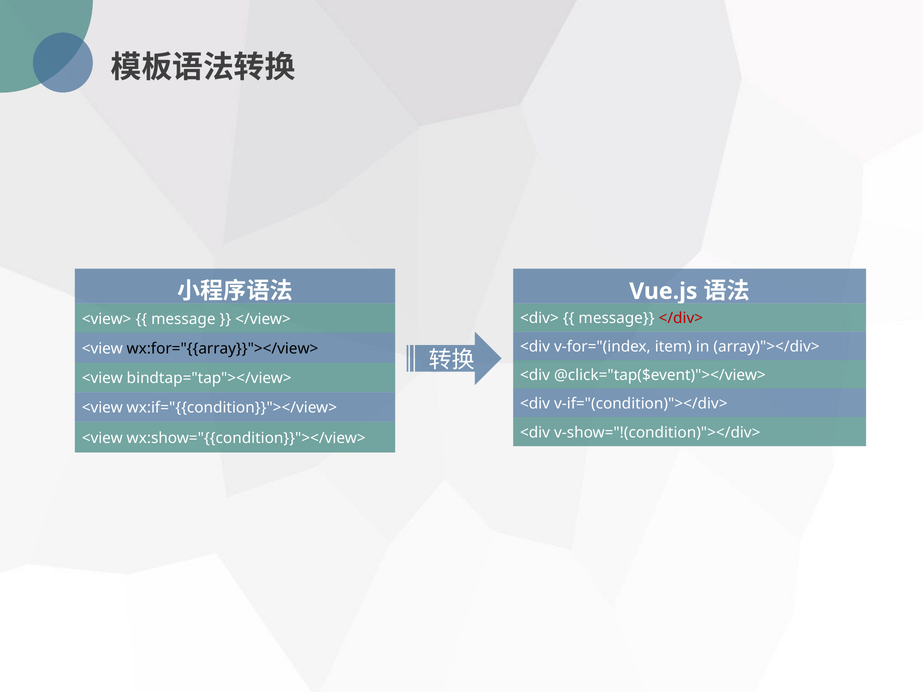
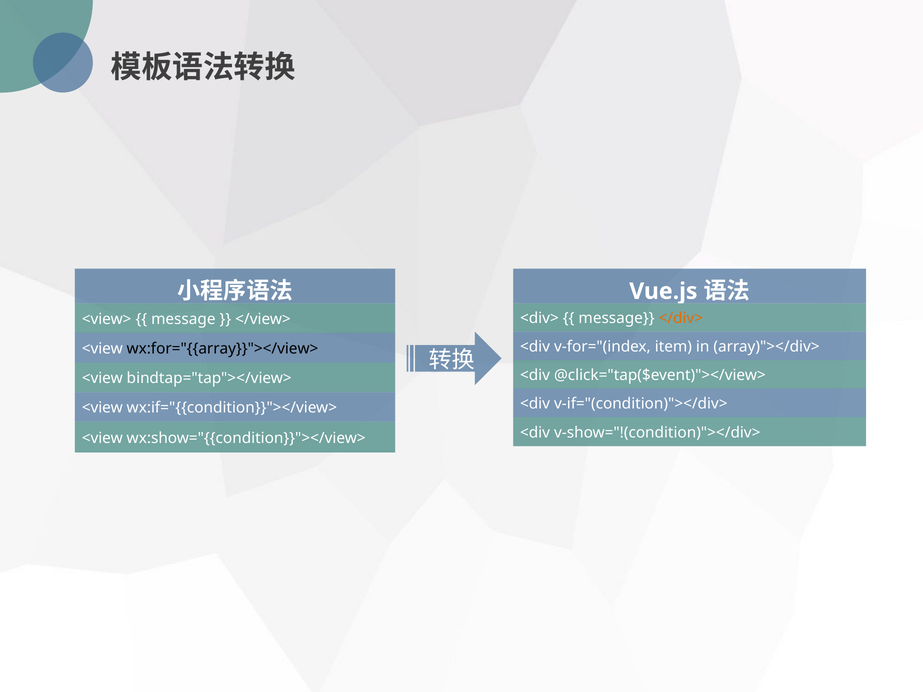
</div> colour: red -> orange
